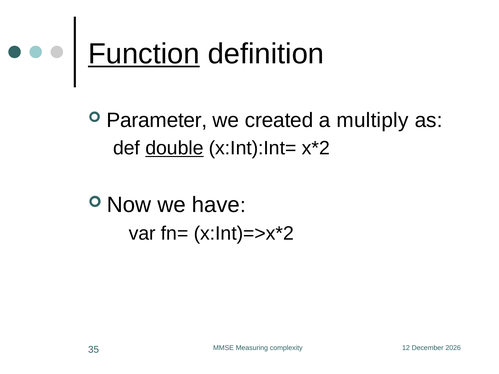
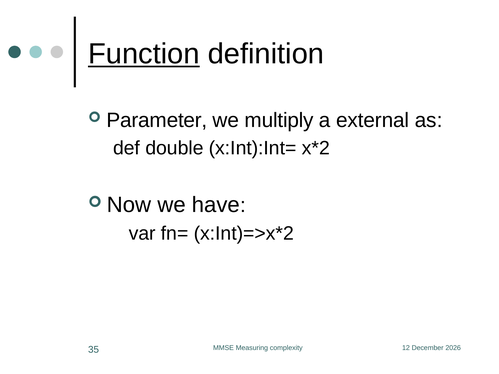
created: created -> multiply
multiply: multiply -> external
double underline: present -> none
